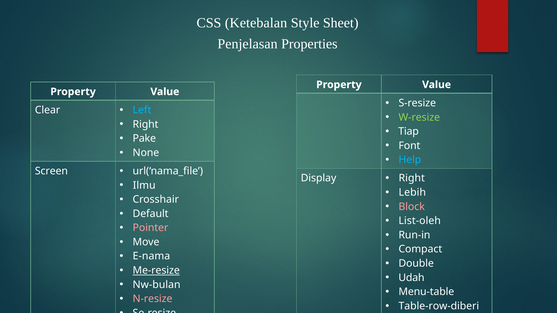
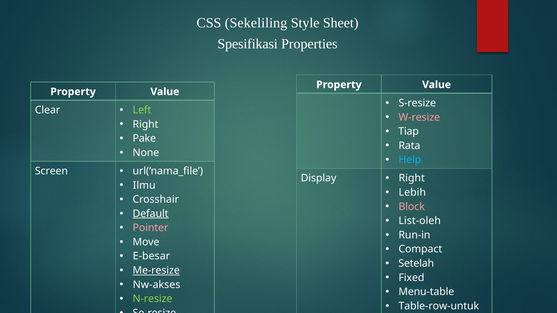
Ketebalan: Ketebalan -> Sekeliling
Penjelasan: Penjelasan -> Spesifikasi
Left colour: light blue -> light green
W-resize colour: light green -> pink
Font: Font -> Rata
Default underline: none -> present
E-nama: E-nama -> E-besar
Double: Double -> Setelah
Udah: Udah -> Fixed
Nw-bulan: Nw-bulan -> Nw-akses
N-resize colour: pink -> light green
Table-row-diberi: Table-row-diberi -> Table-row-untuk
